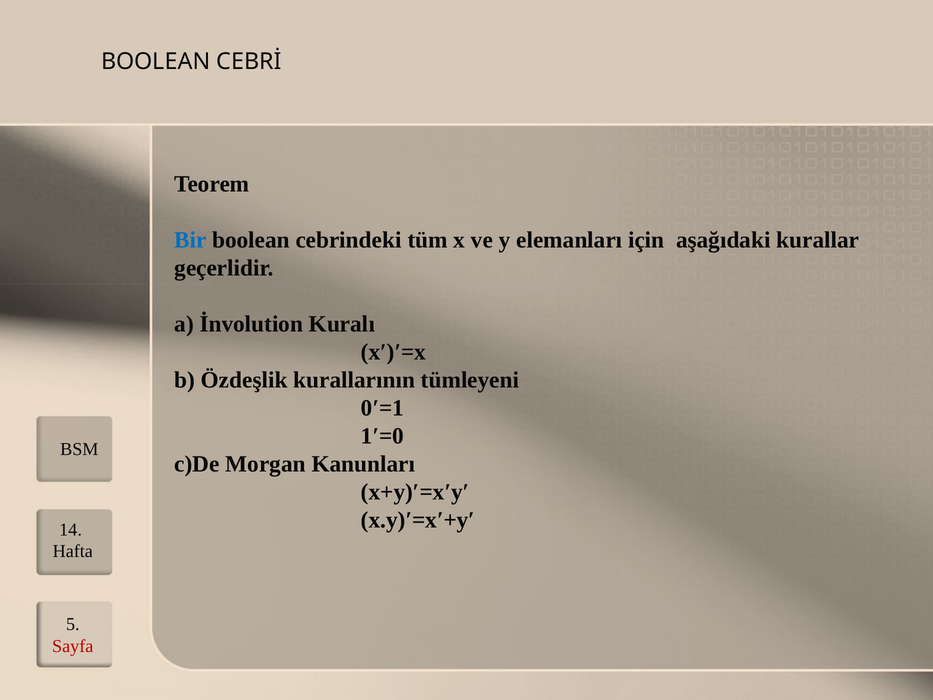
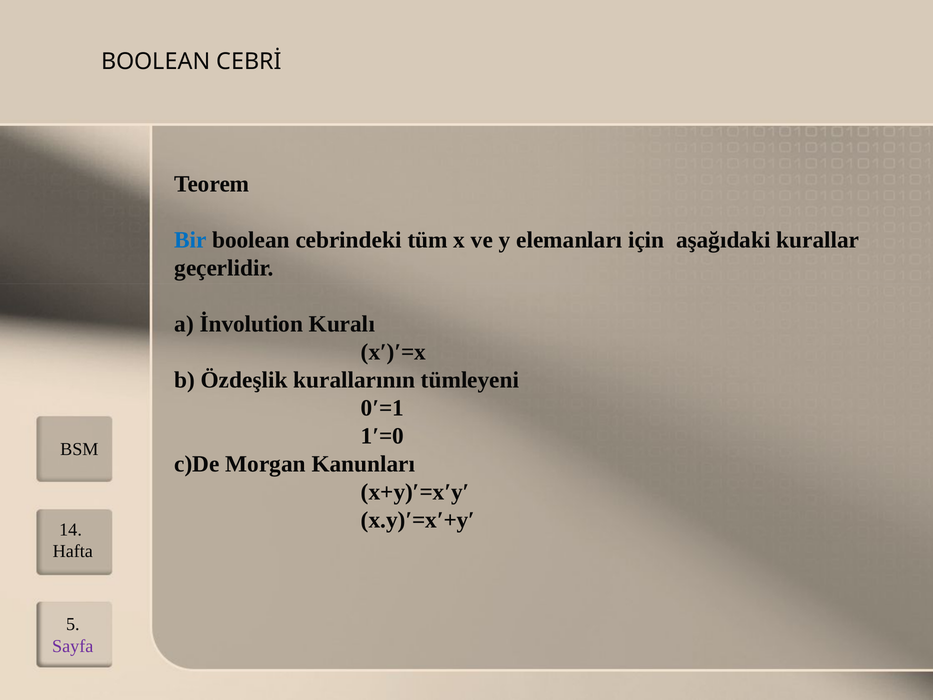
Sayfa colour: red -> purple
